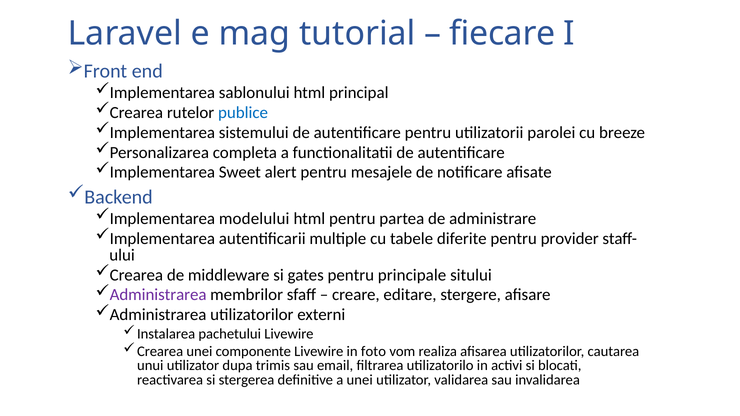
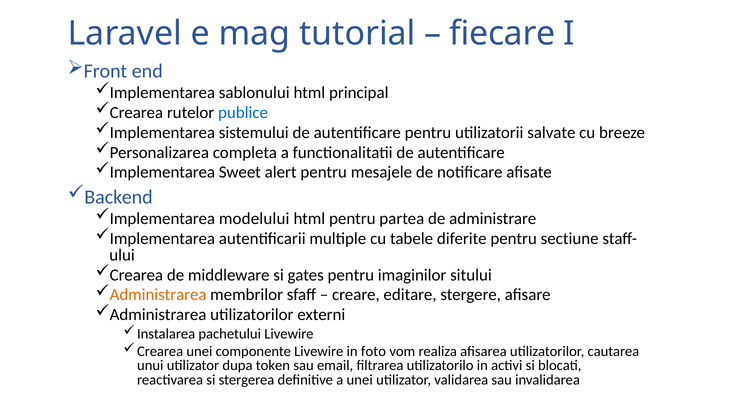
parolei: parolei -> salvate
provider: provider -> sectiune
principale: principale -> imaginilor
Administrarea at (158, 295) colour: purple -> orange
trimis: trimis -> token
